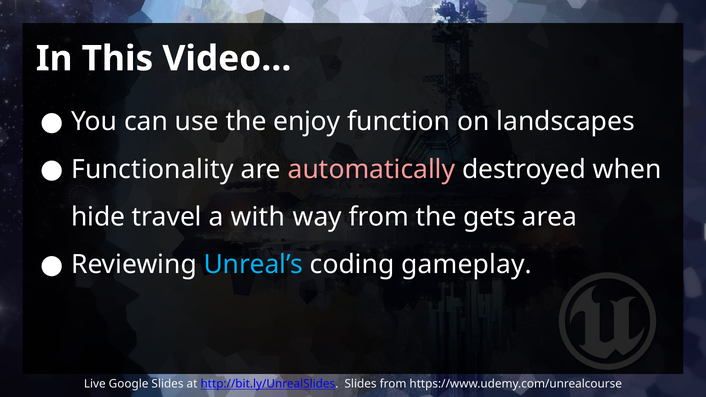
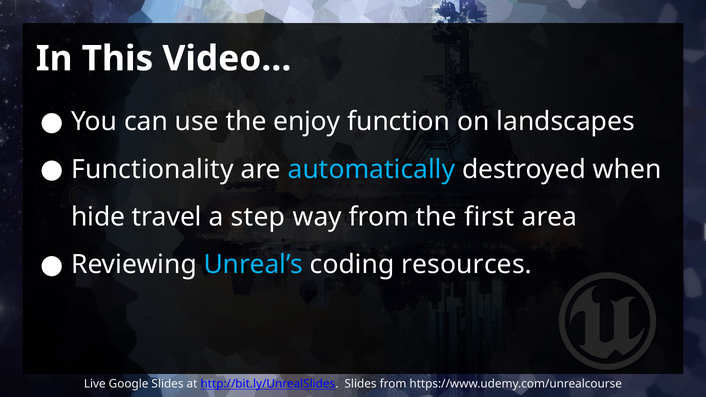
automatically colour: pink -> light blue
with: with -> step
gets: gets -> first
gameplay: gameplay -> resources
